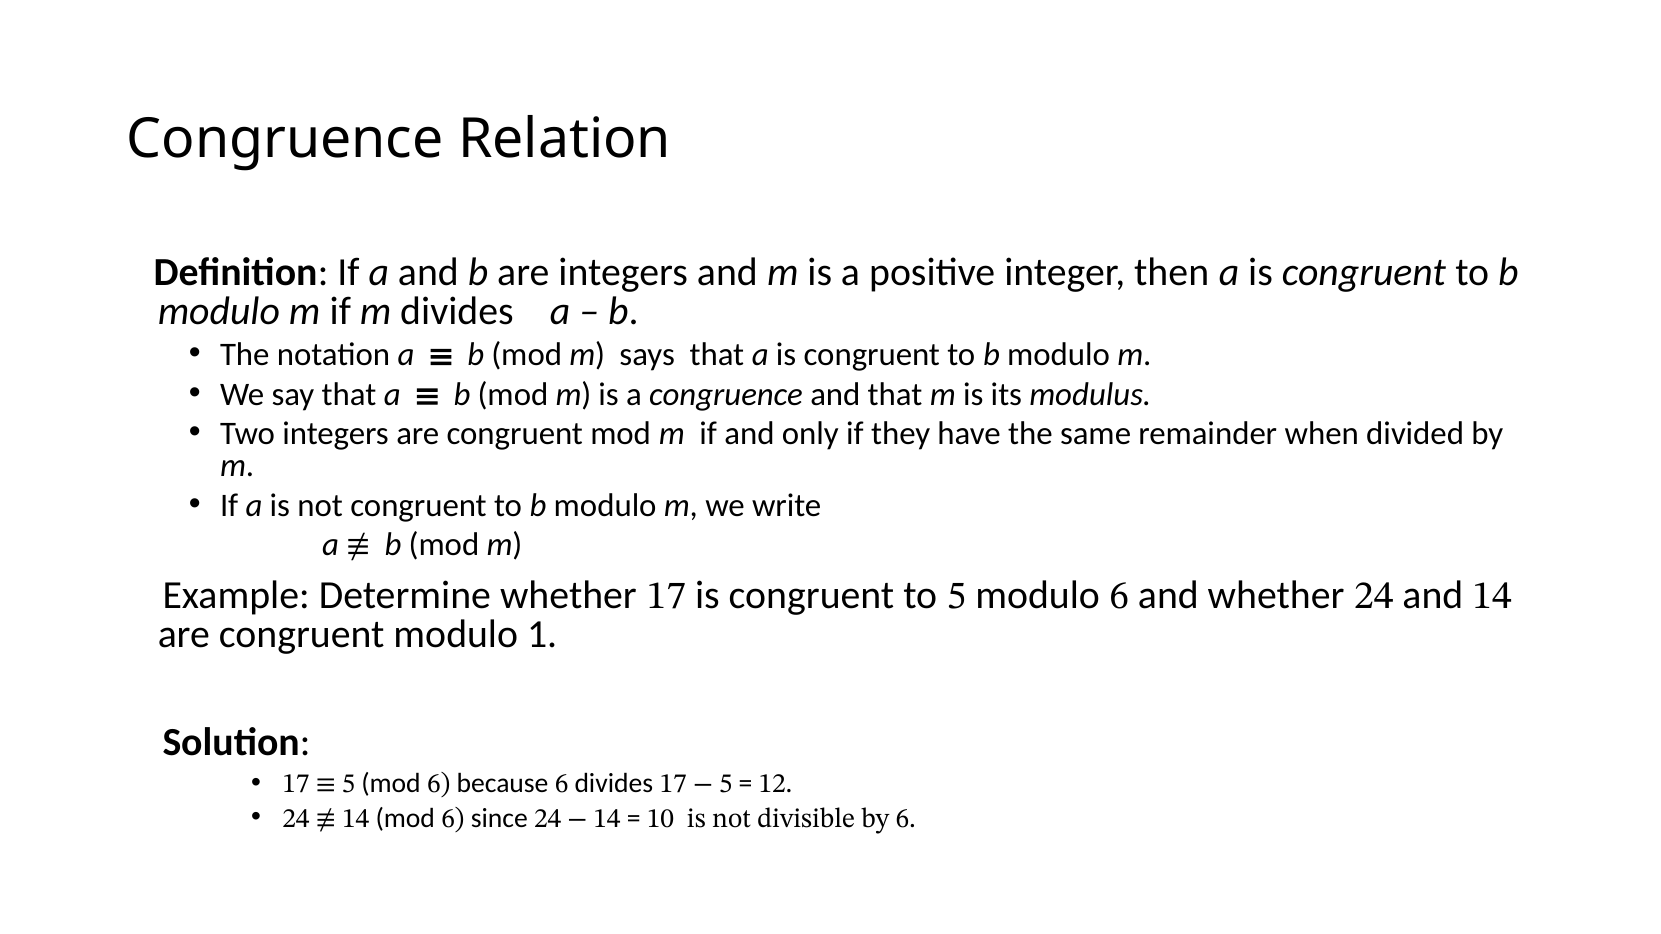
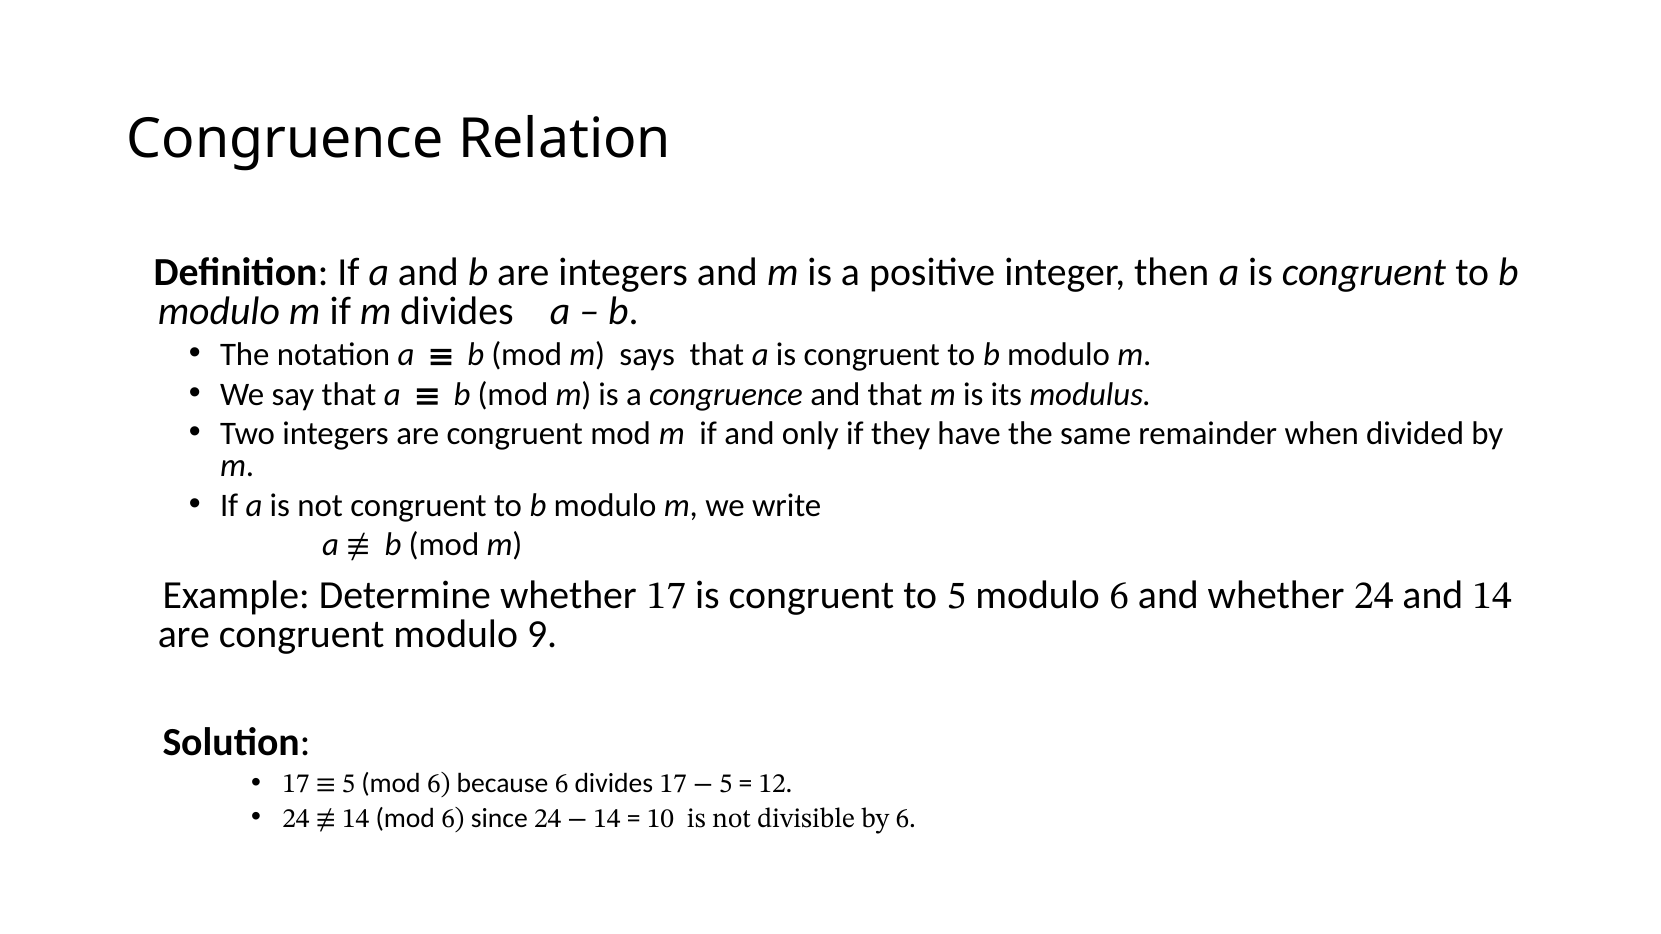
1: 1 -> 9
